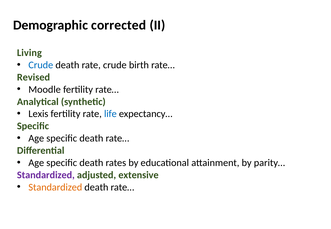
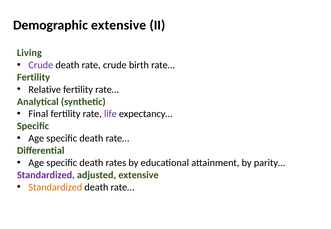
Demographic corrected: corrected -> extensive
Crude at (41, 65) colour: blue -> purple
Revised at (33, 77): Revised -> Fertility
Moodle: Moodle -> Relative
Lexis: Lexis -> Final
life colour: blue -> purple
